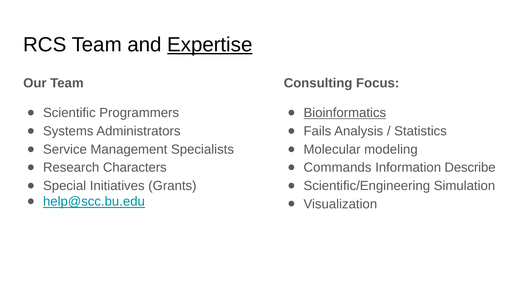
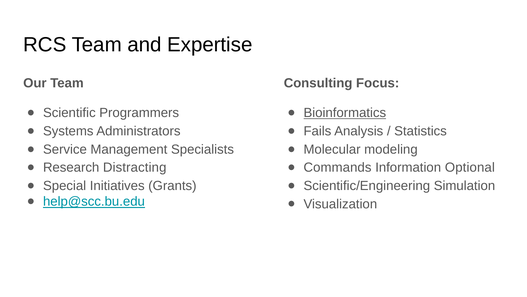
Expertise underline: present -> none
Characters: Characters -> Distracting
Describe: Describe -> Optional
